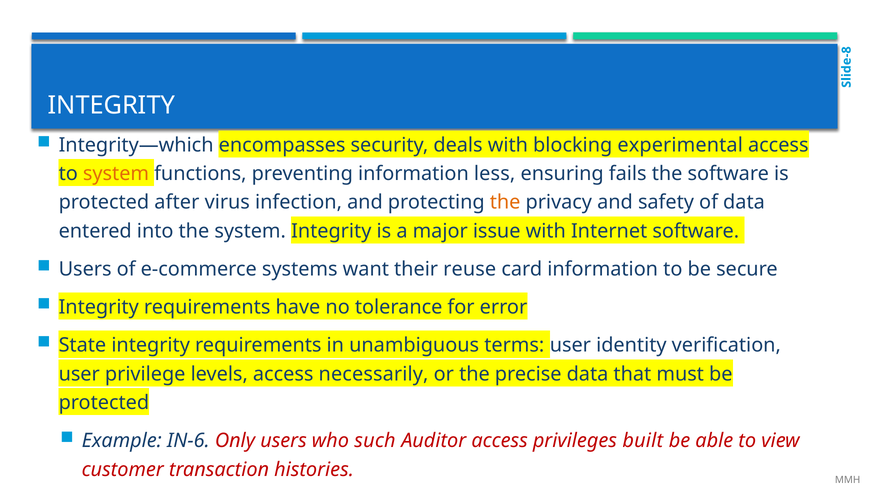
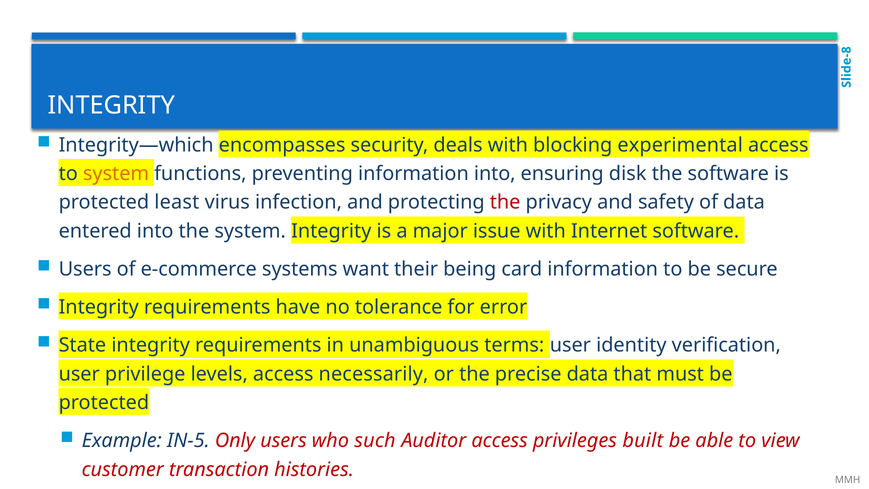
information less: less -> into
fails: fails -> disk
after: after -> least
the at (505, 202) colour: orange -> red
reuse: reuse -> being
IN-6: IN-6 -> IN-5
